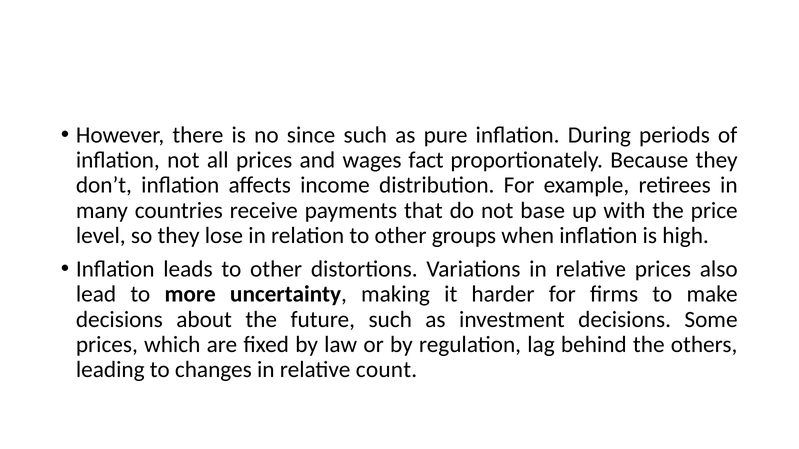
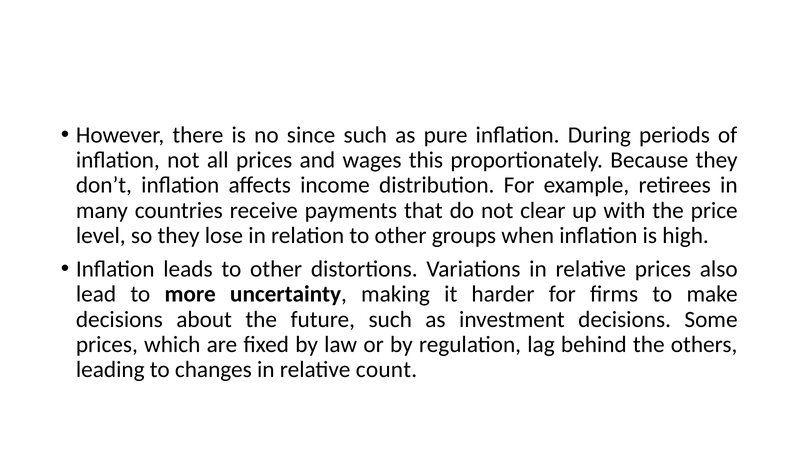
fact: fact -> this
base: base -> clear
